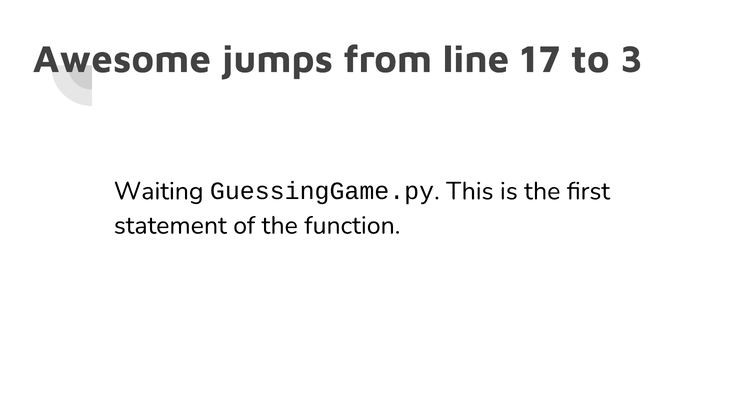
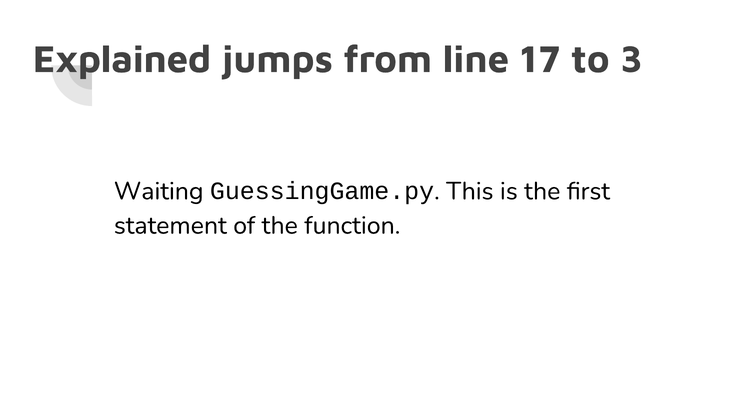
Awesome: Awesome -> Explained
